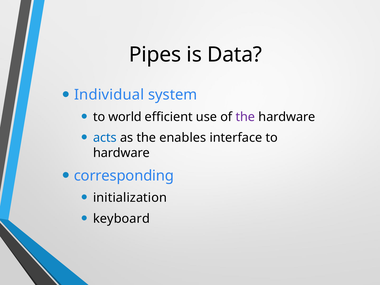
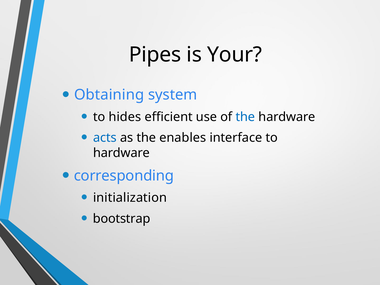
Data: Data -> Your
Individual: Individual -> Obtaining
world: world -> hides
the at (245, 117) colour: purple -> blue
keyboard: keyboard -> bootstrap
